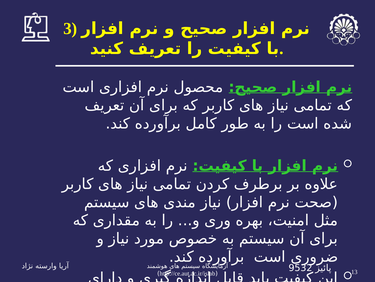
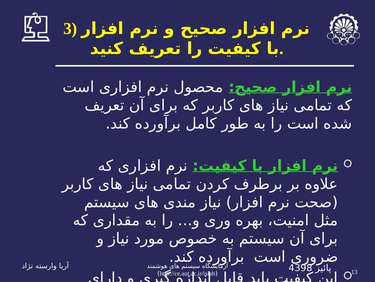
9532: 9532 -> 4398
